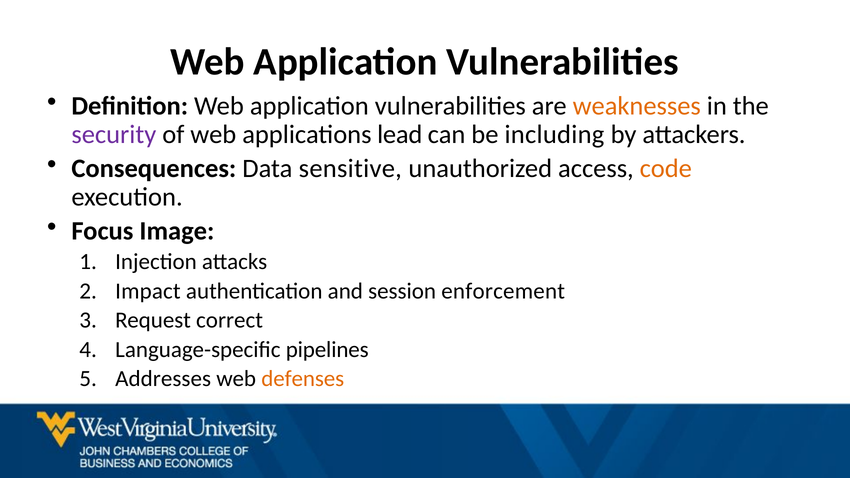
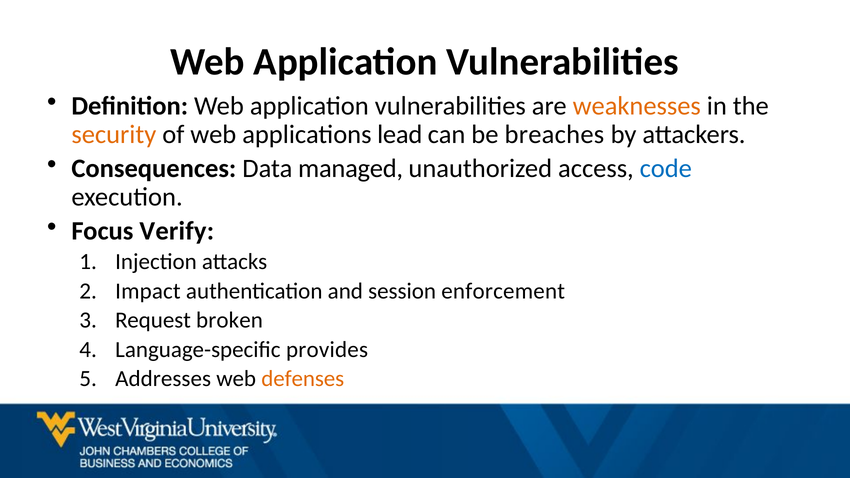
security colour: purple -> orange
including: including -> breaches
sensitive: sensitive -> managed
code colour: orange -> blue
Image: Image -> Verify
correct: correct -> broken
pipelines: pipelines -> provides
